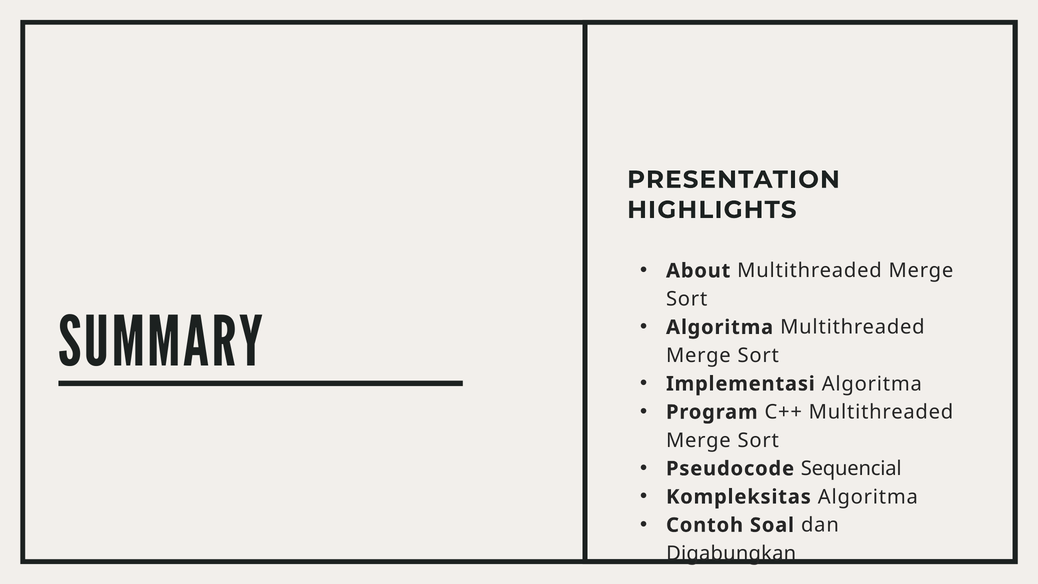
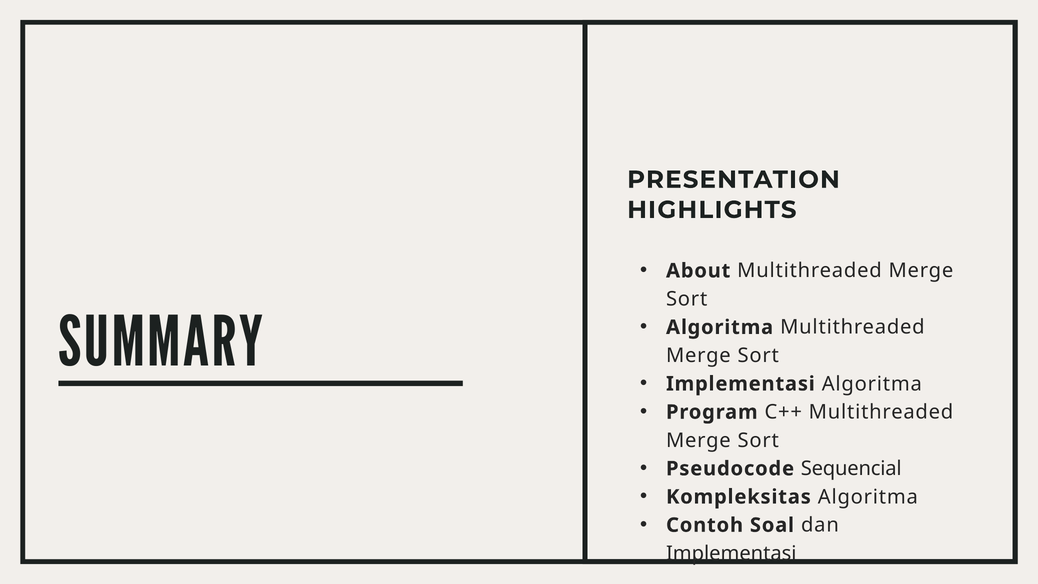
Digabungkan at (731, 553): Digabungkan -> Implementasi
